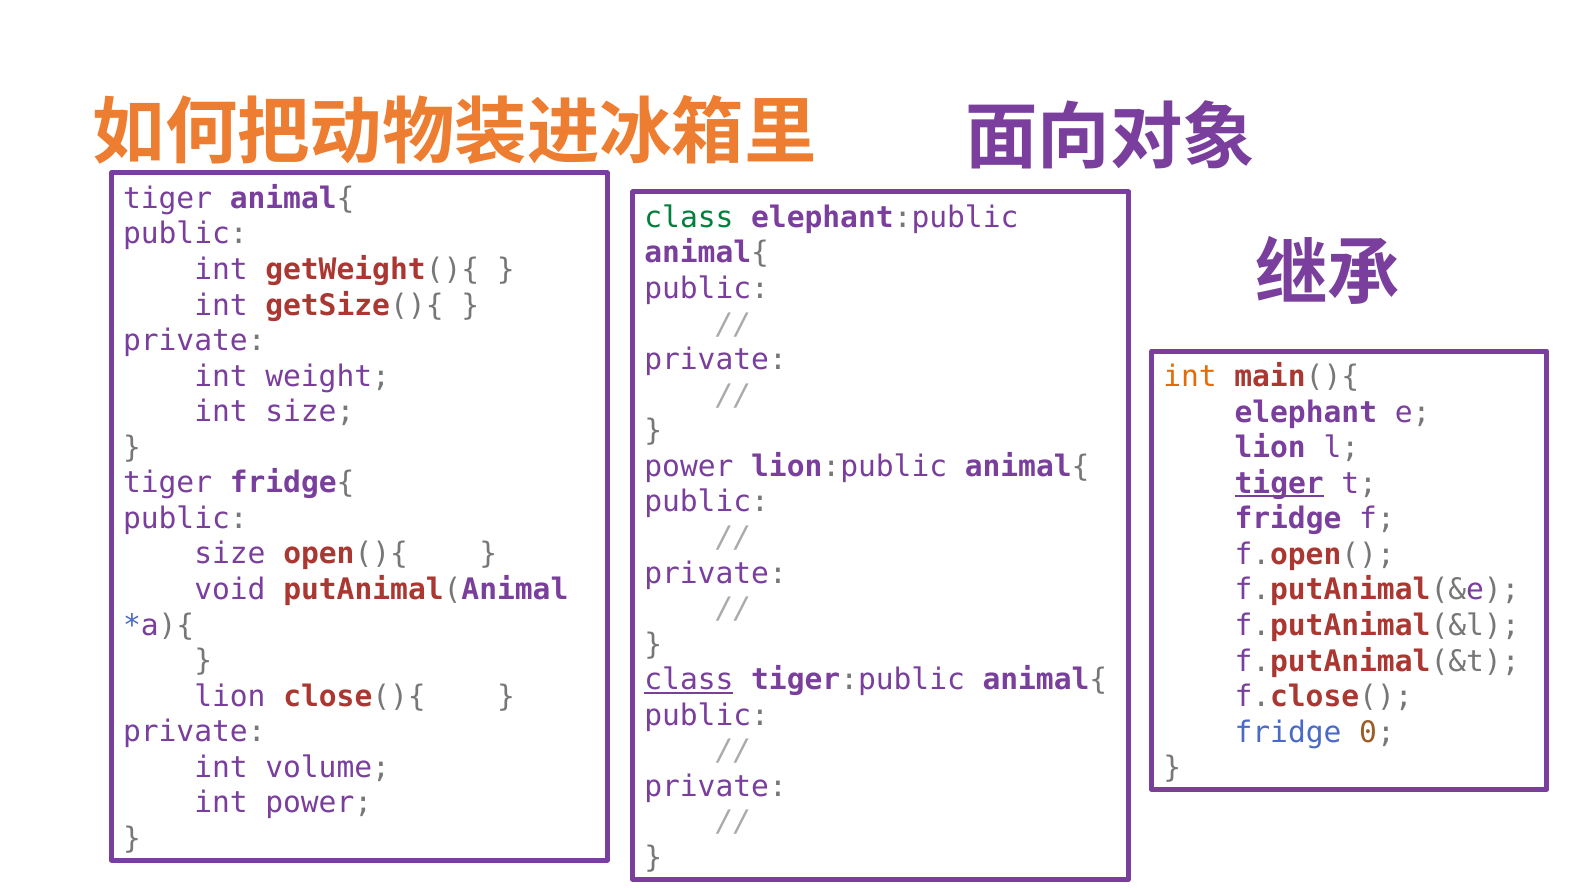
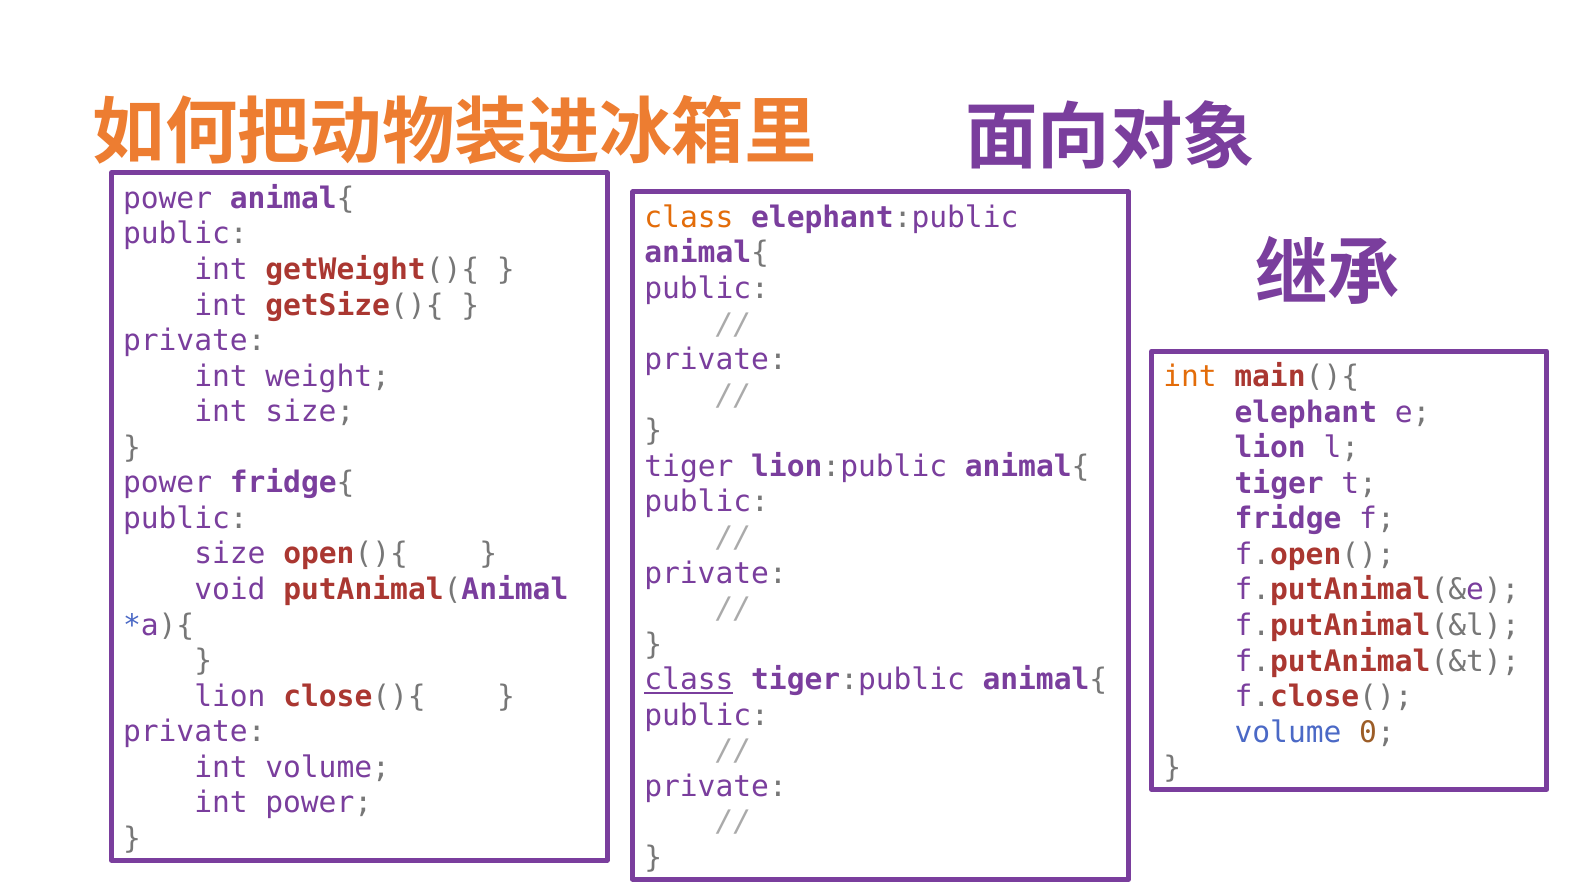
tiger at (168, 198): tiger -> power
class at (689, 218) colour: green -> orange
power at (689, 466): power -> tiger
tiger at (168, 483): tiger -> power
tiger at (1279, 483) underline: present -> none
fridge at (1288, 732): fridge -> volume
